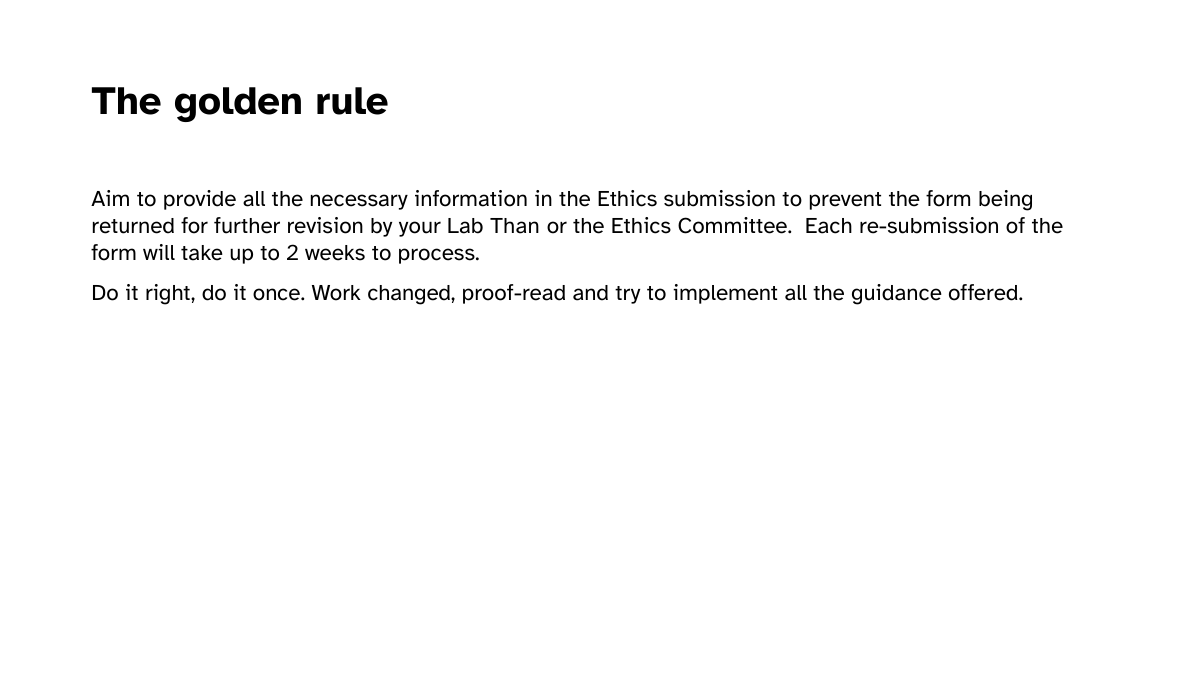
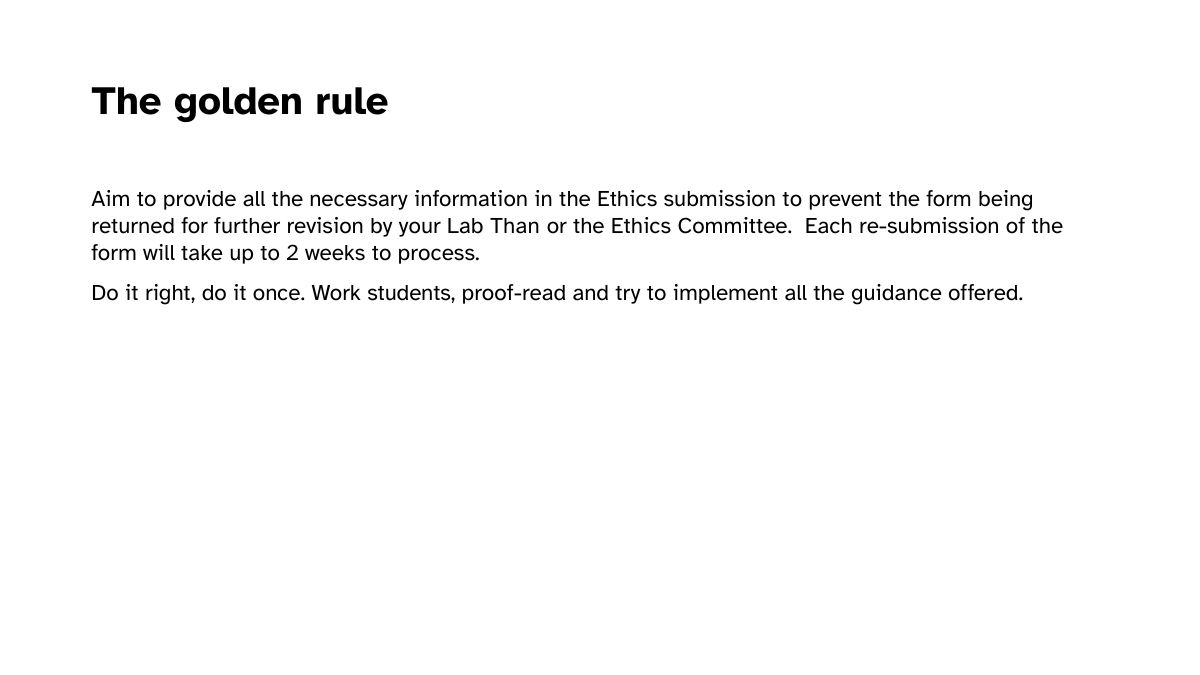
changed: changed -> students
